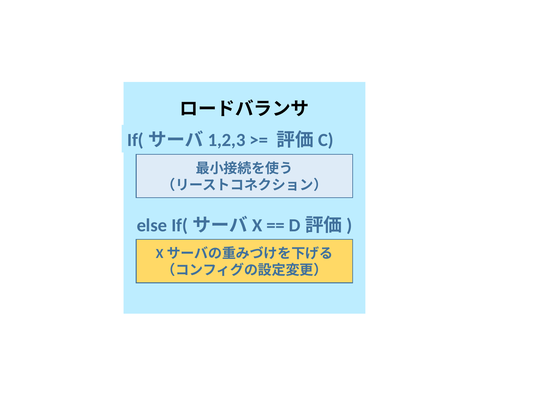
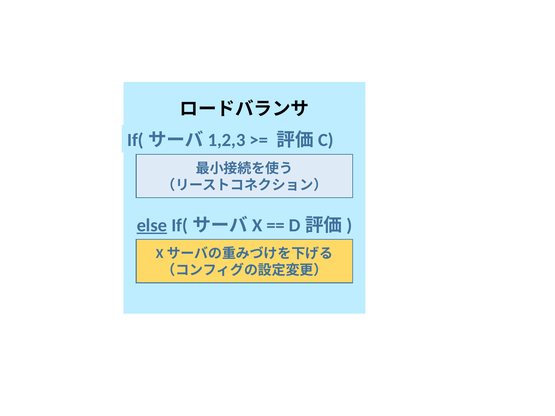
else underline: none -> present
